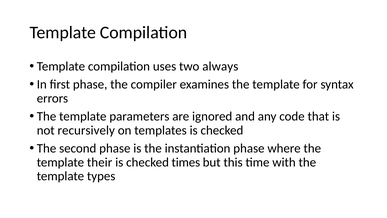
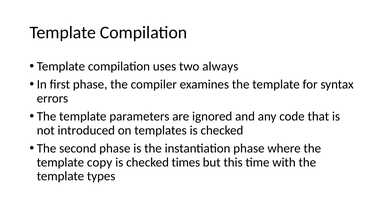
recursively: recursively -> introduced
their: their -> copy
